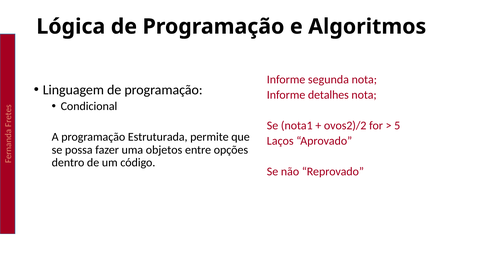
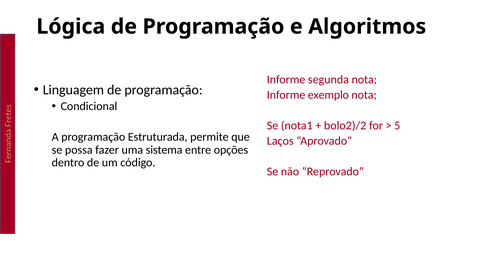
detalhes: detalhes -> exemplo
ovos2)/2: ovos2)/2 -> bolo2)/2
objetos: objetos -> sistema
